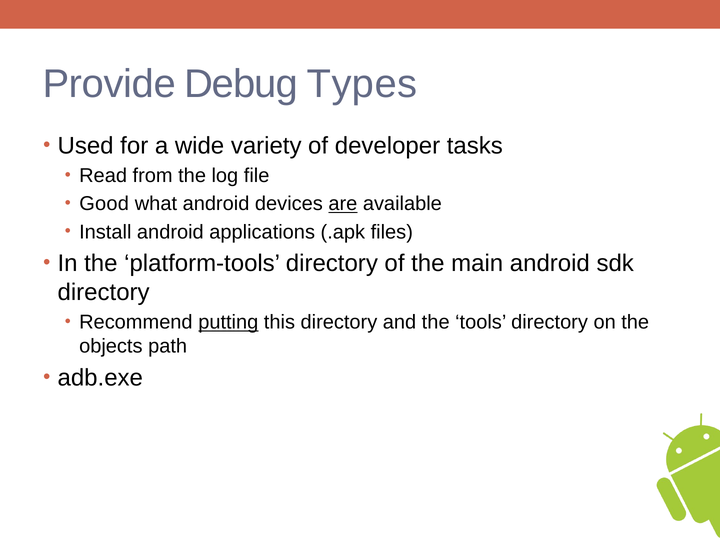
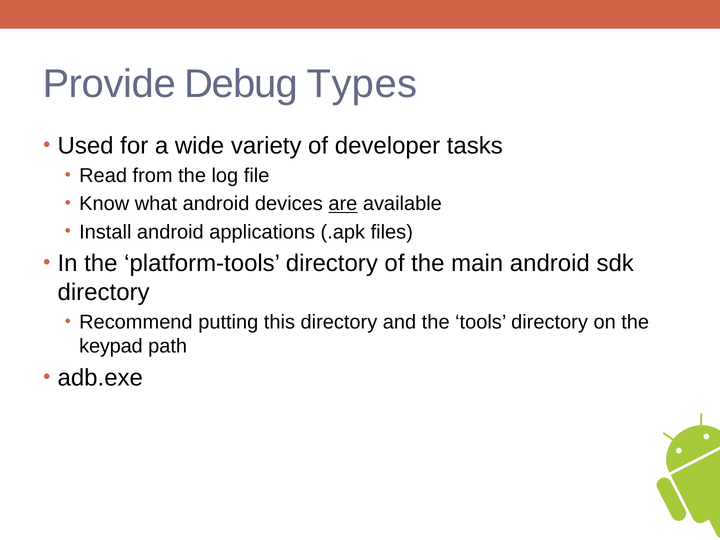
Good: Good -> Know
putting underline: present -> none
objects: objects -> keypad
